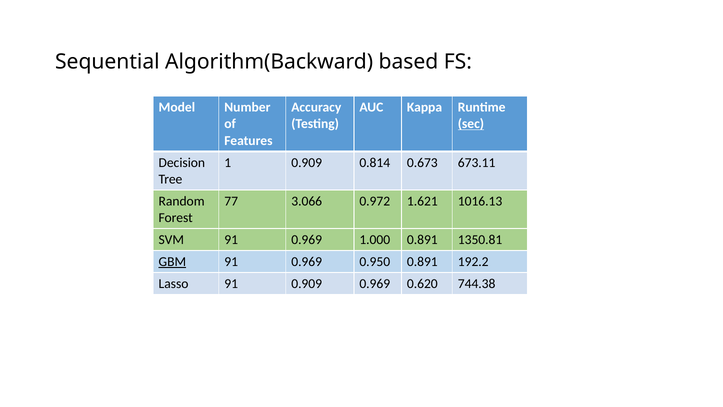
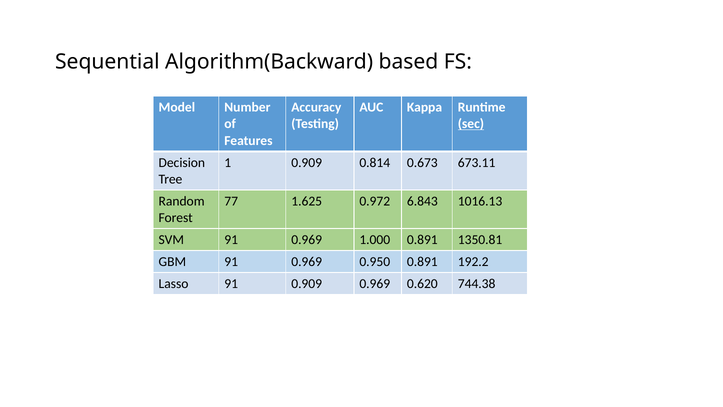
3.066: 3.066 -> 1.625
1.621: 1.621 -> 6.843
GBM underline: present -> none
